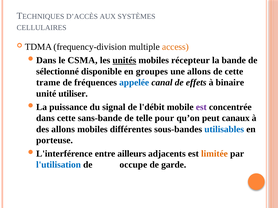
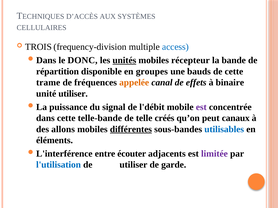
TDMA: TDMA -> TROIS
access colour: orange -> blue
CSMA: CSMA -> DONC
sélectionné: sélectionné -> répartition
une allons: allons -> bauds
appelée colour: blue -> orange
sans-bande: sans-bande -> telle-bande
pour: pour -> créés
différentes underline: none -> present
porteuse: porteuse -> éléments
ailleurs: ailleurs -> écouter
limitée colour: orange -> purple
de occupe: occupe -> utiliser
